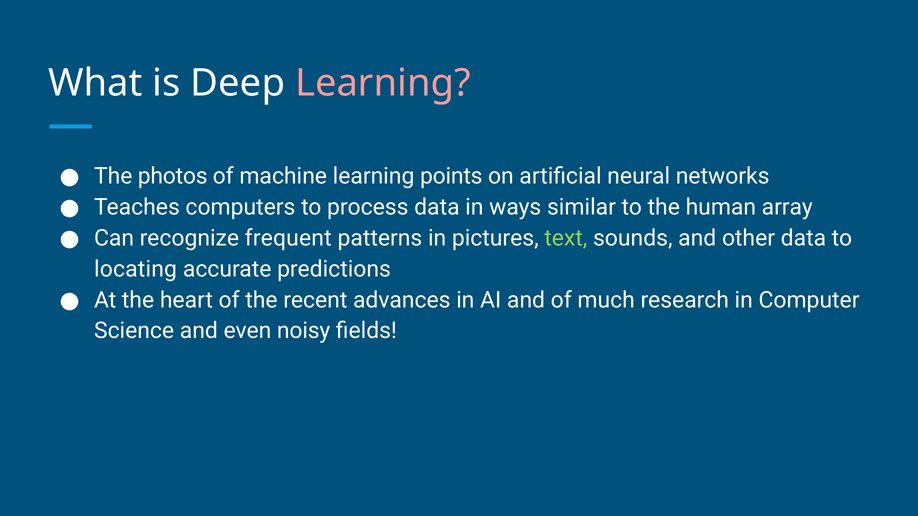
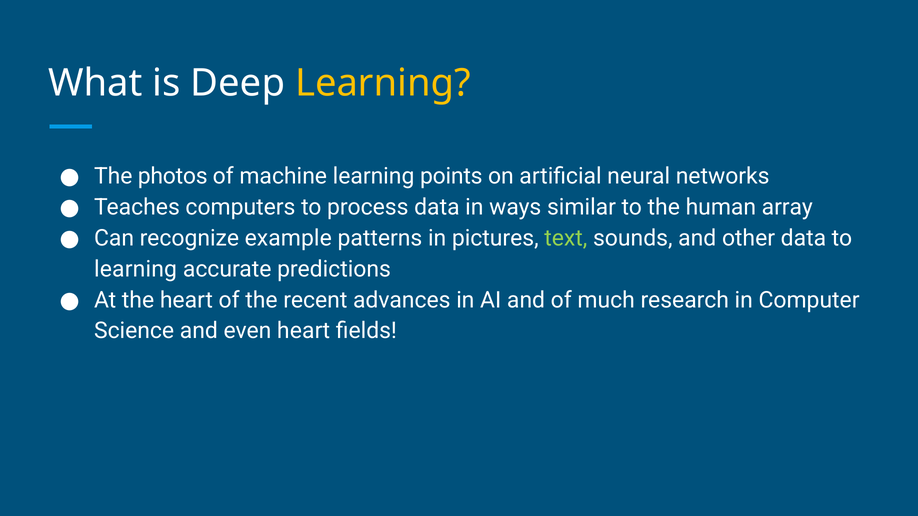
Learning at (383, 83) colour: pink -> yellow
frequent: frequent -> example
locating at (136, 269): locating -> learning
even noisy: noisy -> heart
